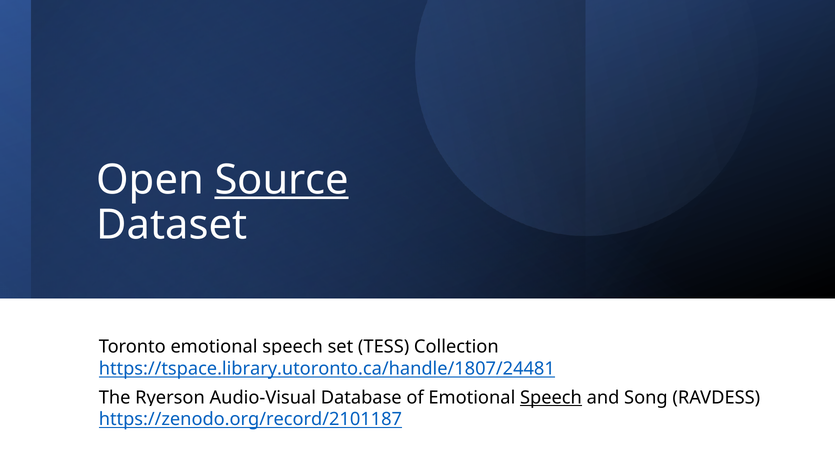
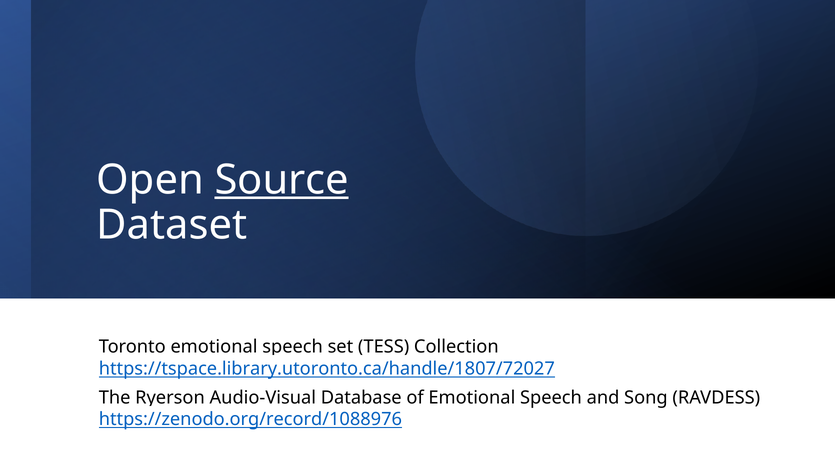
https://tspace.library.utoronto.ca/handle/1807/24481: https://tspace.library.utoronto.ca/handle/1807/24481 -> https://tspace.library.utoronto.ca/handle/1807/72027
Speech at (551, 397) underline: present -> none
https://zenodo.org/record/2101187: https://zenodo.org/record/2101187 -> https://zenodo.org/record/1088976
